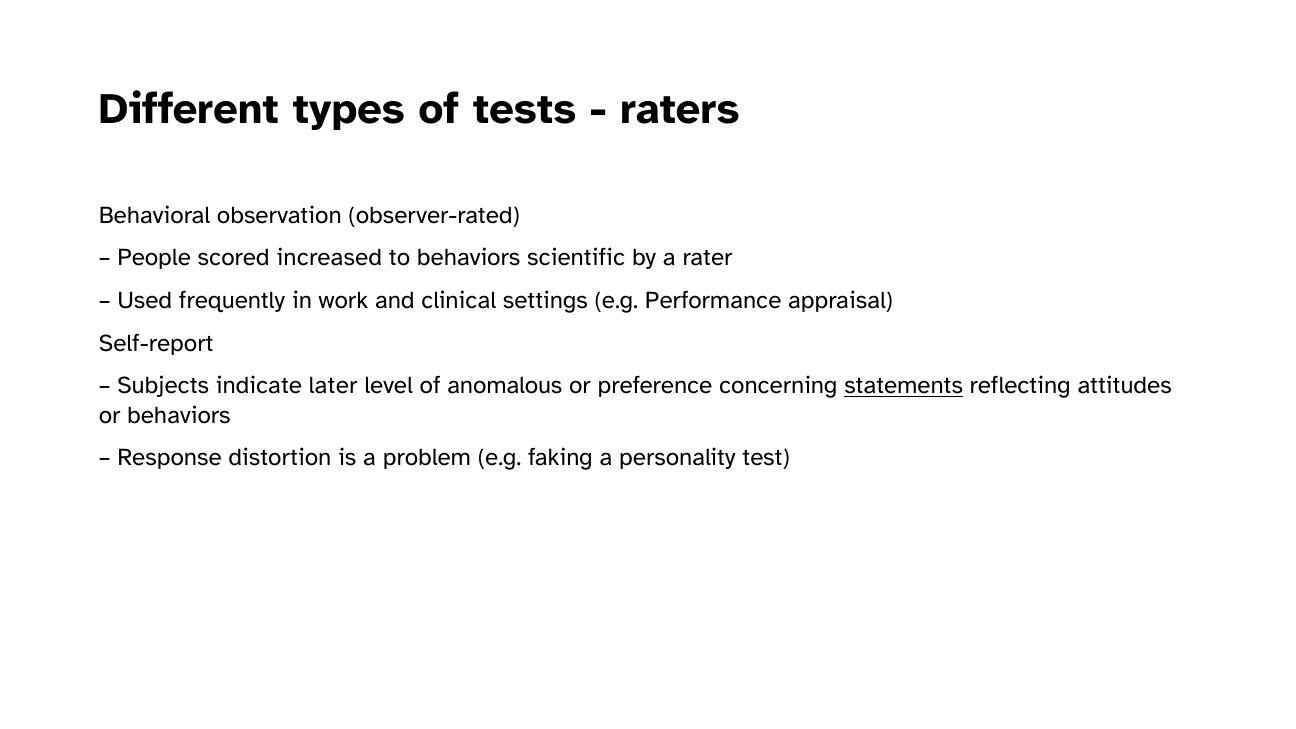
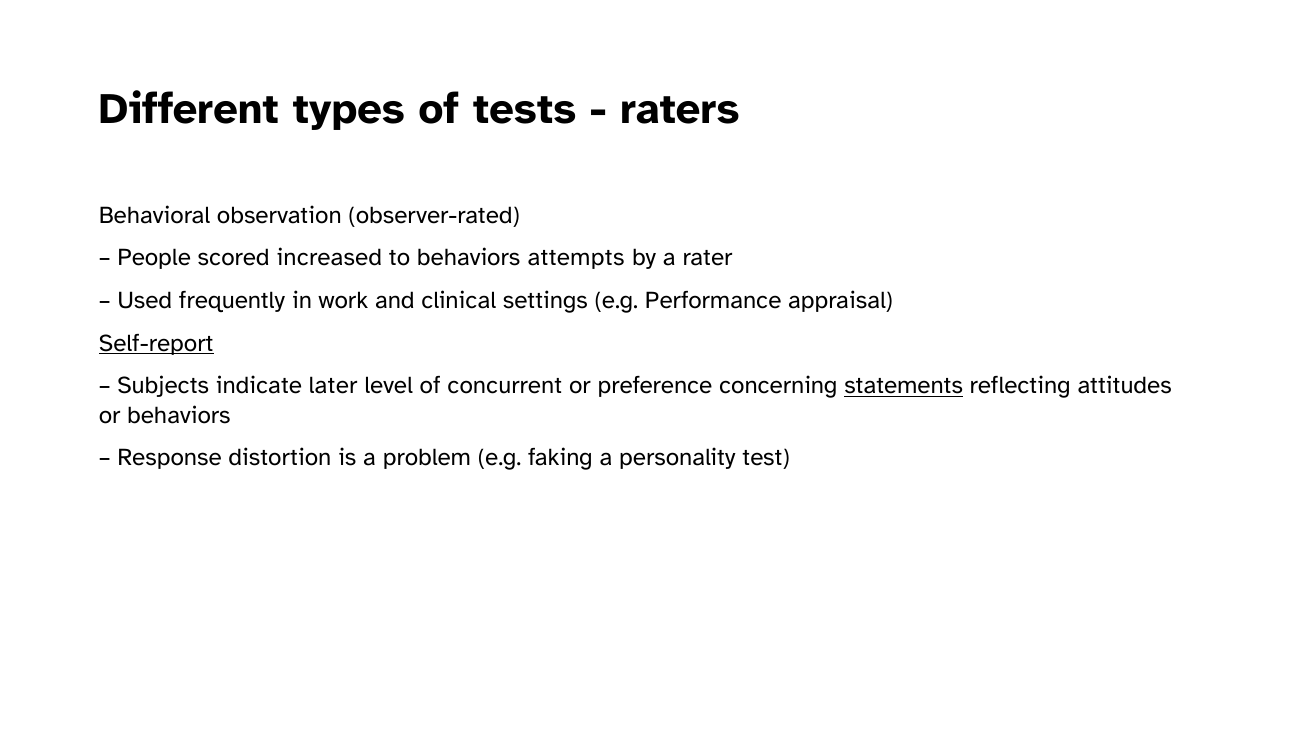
scientific: scientific -> attempts
Self-report underline: none -> present
anomalous: anomalous -> concurrent
